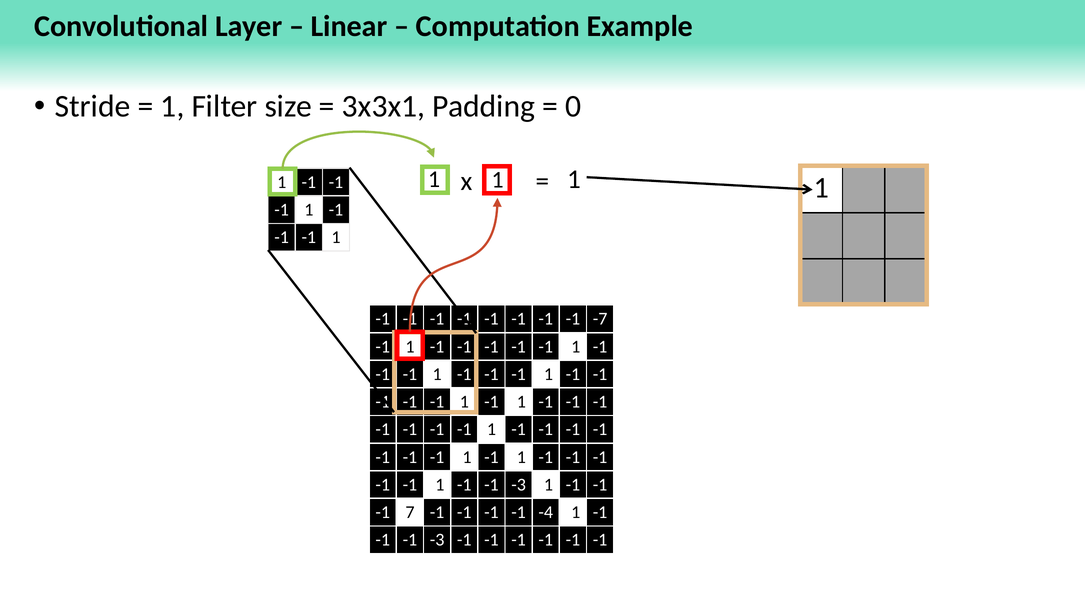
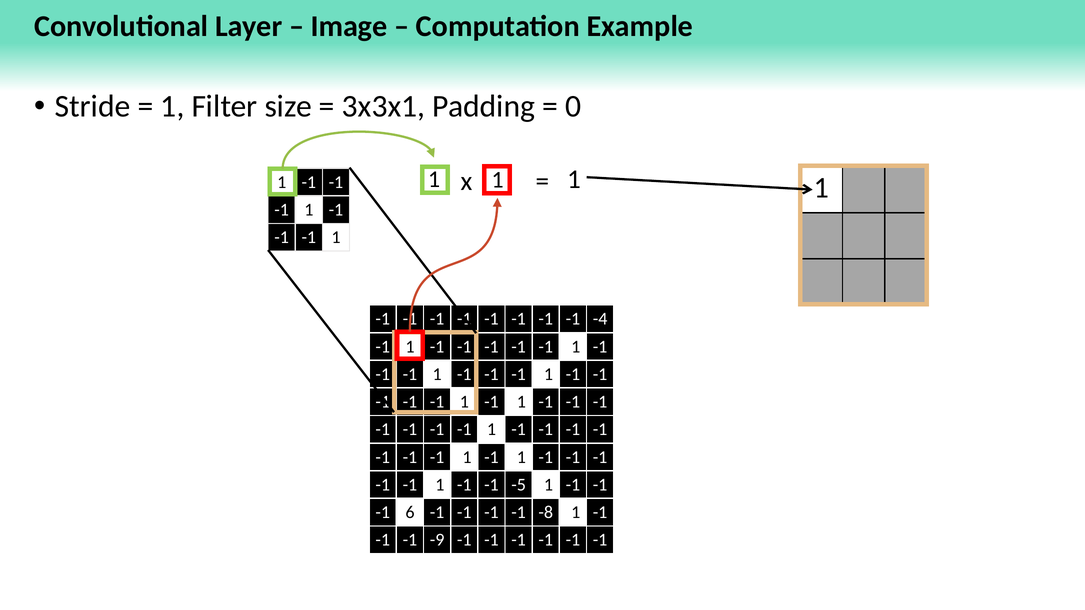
Linear: Linear -> Image
-7: -7 -> -4
-3 at (519, 485): -3 -> -5
7: 7 -> 6
-4: -4 -> -8
-3 at (437, 540): -3 -> -9
